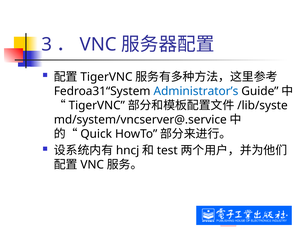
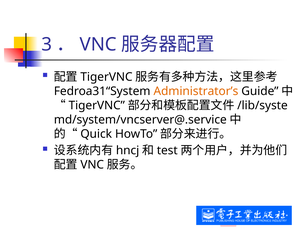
Administrator’s colour: blue -> orange
